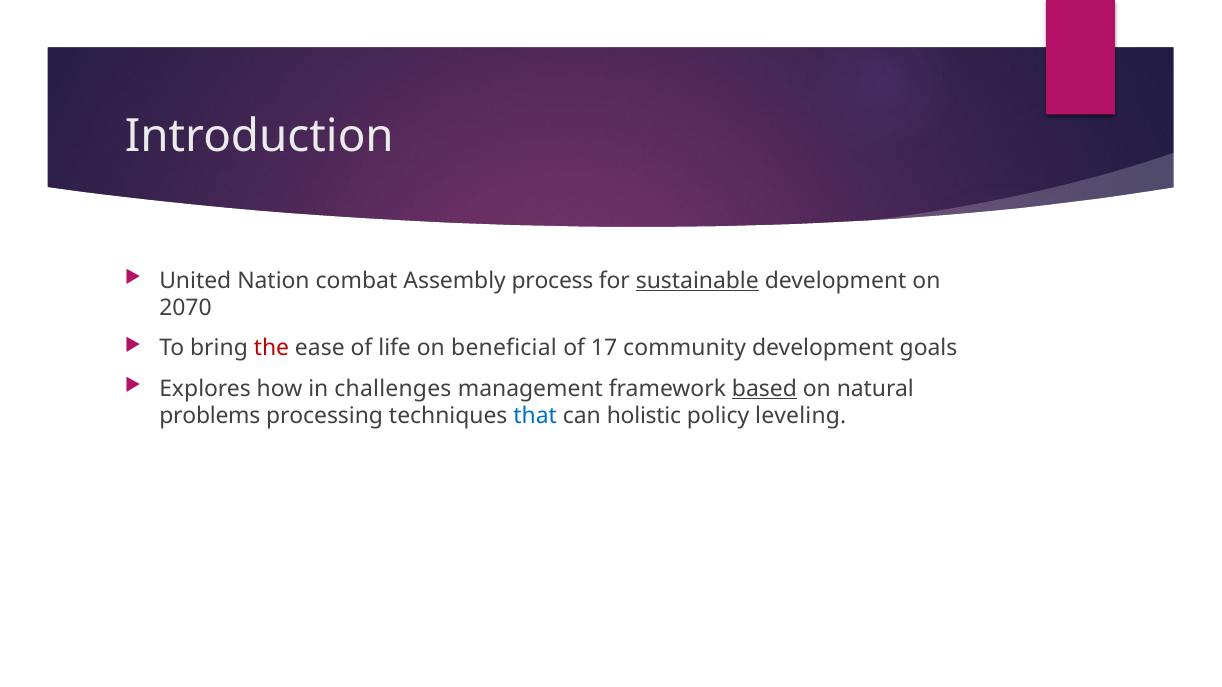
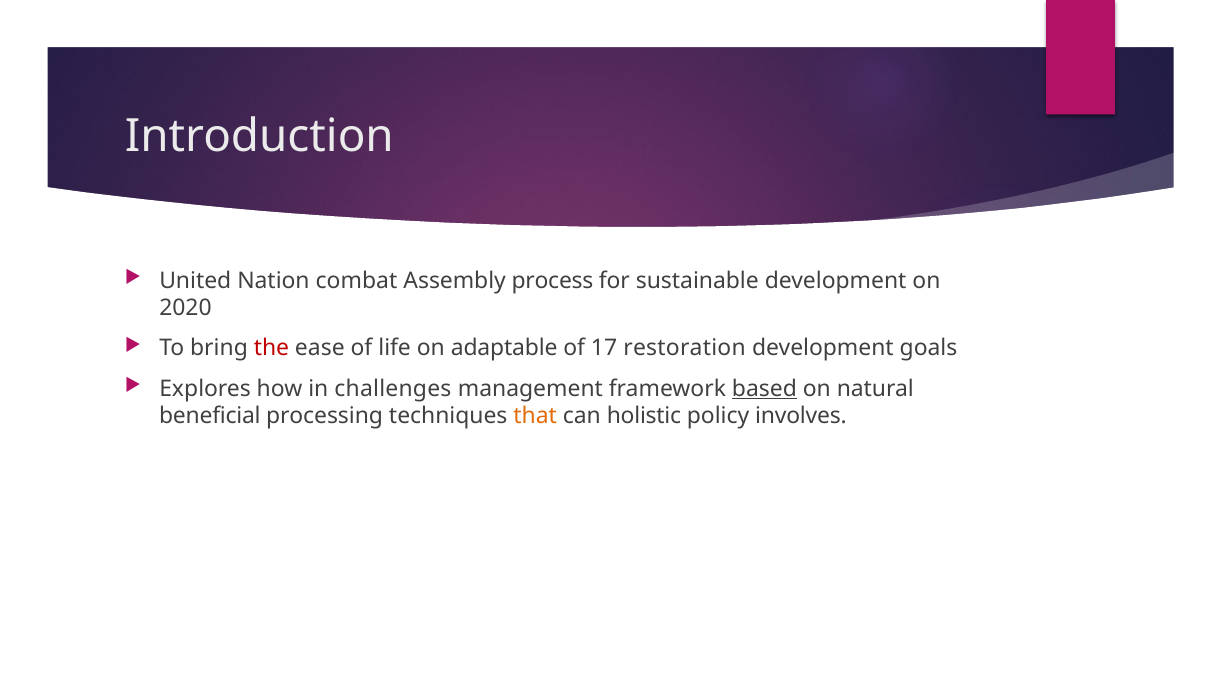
sustainable underline: present -> none
2070: 2070 -> 2020
beneficial: beneficial -> adaptable
community: community -> restoration
problems: problems -> beneficial
that colour: blue -> orange
leveling: leveling -> involves
